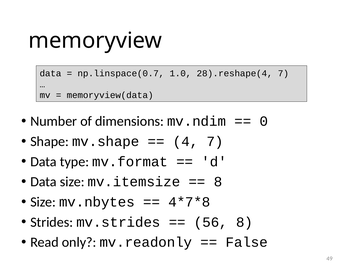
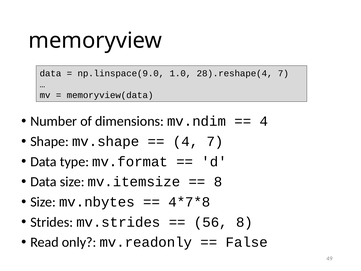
np.linspace(0.7: np.linspace(0.7 -> np.linspace(9.0
0 at (264, 121): 0 -> 4
